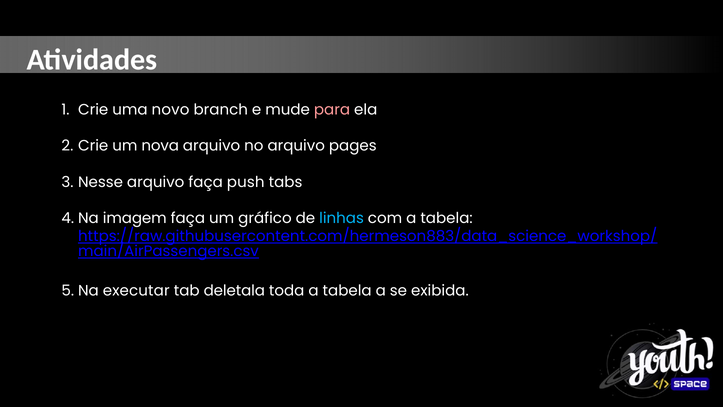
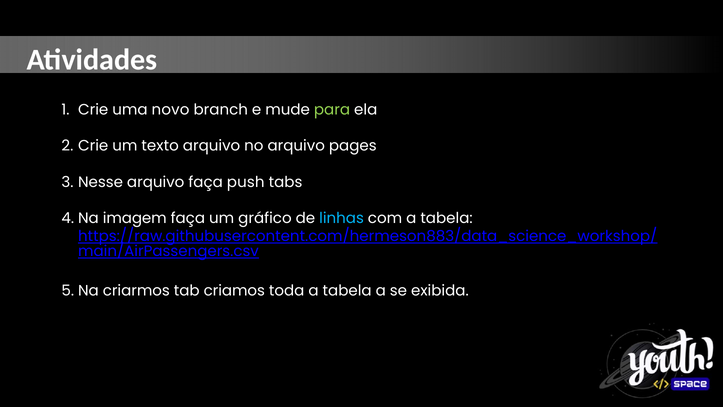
para colour: pink -> light green
nova: nova -> texto
executar: executar -> criarmos
deletala: deletala -> criamos
